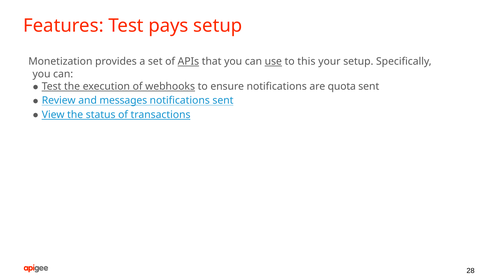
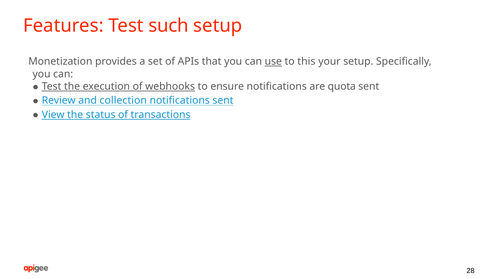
pays: pays -> such
APIs underline: present -> none
messages: messages -> collection
